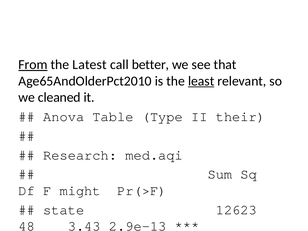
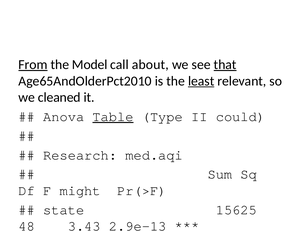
Latest: Latest -> Model
better: better -> about
that underline: none -> present
Table underline: none -> present
their: their -> could
12623: 12623 -> 15625
